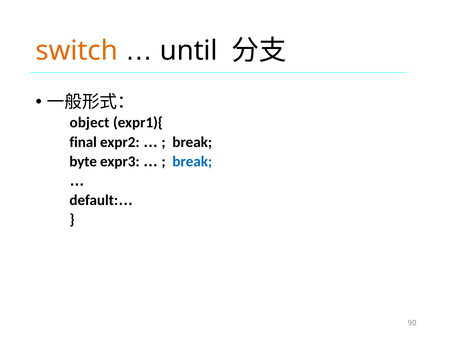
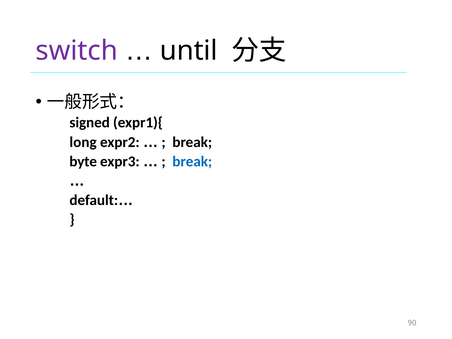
switch colour: orange -> purple
object: object -> signed
final: final -> long
